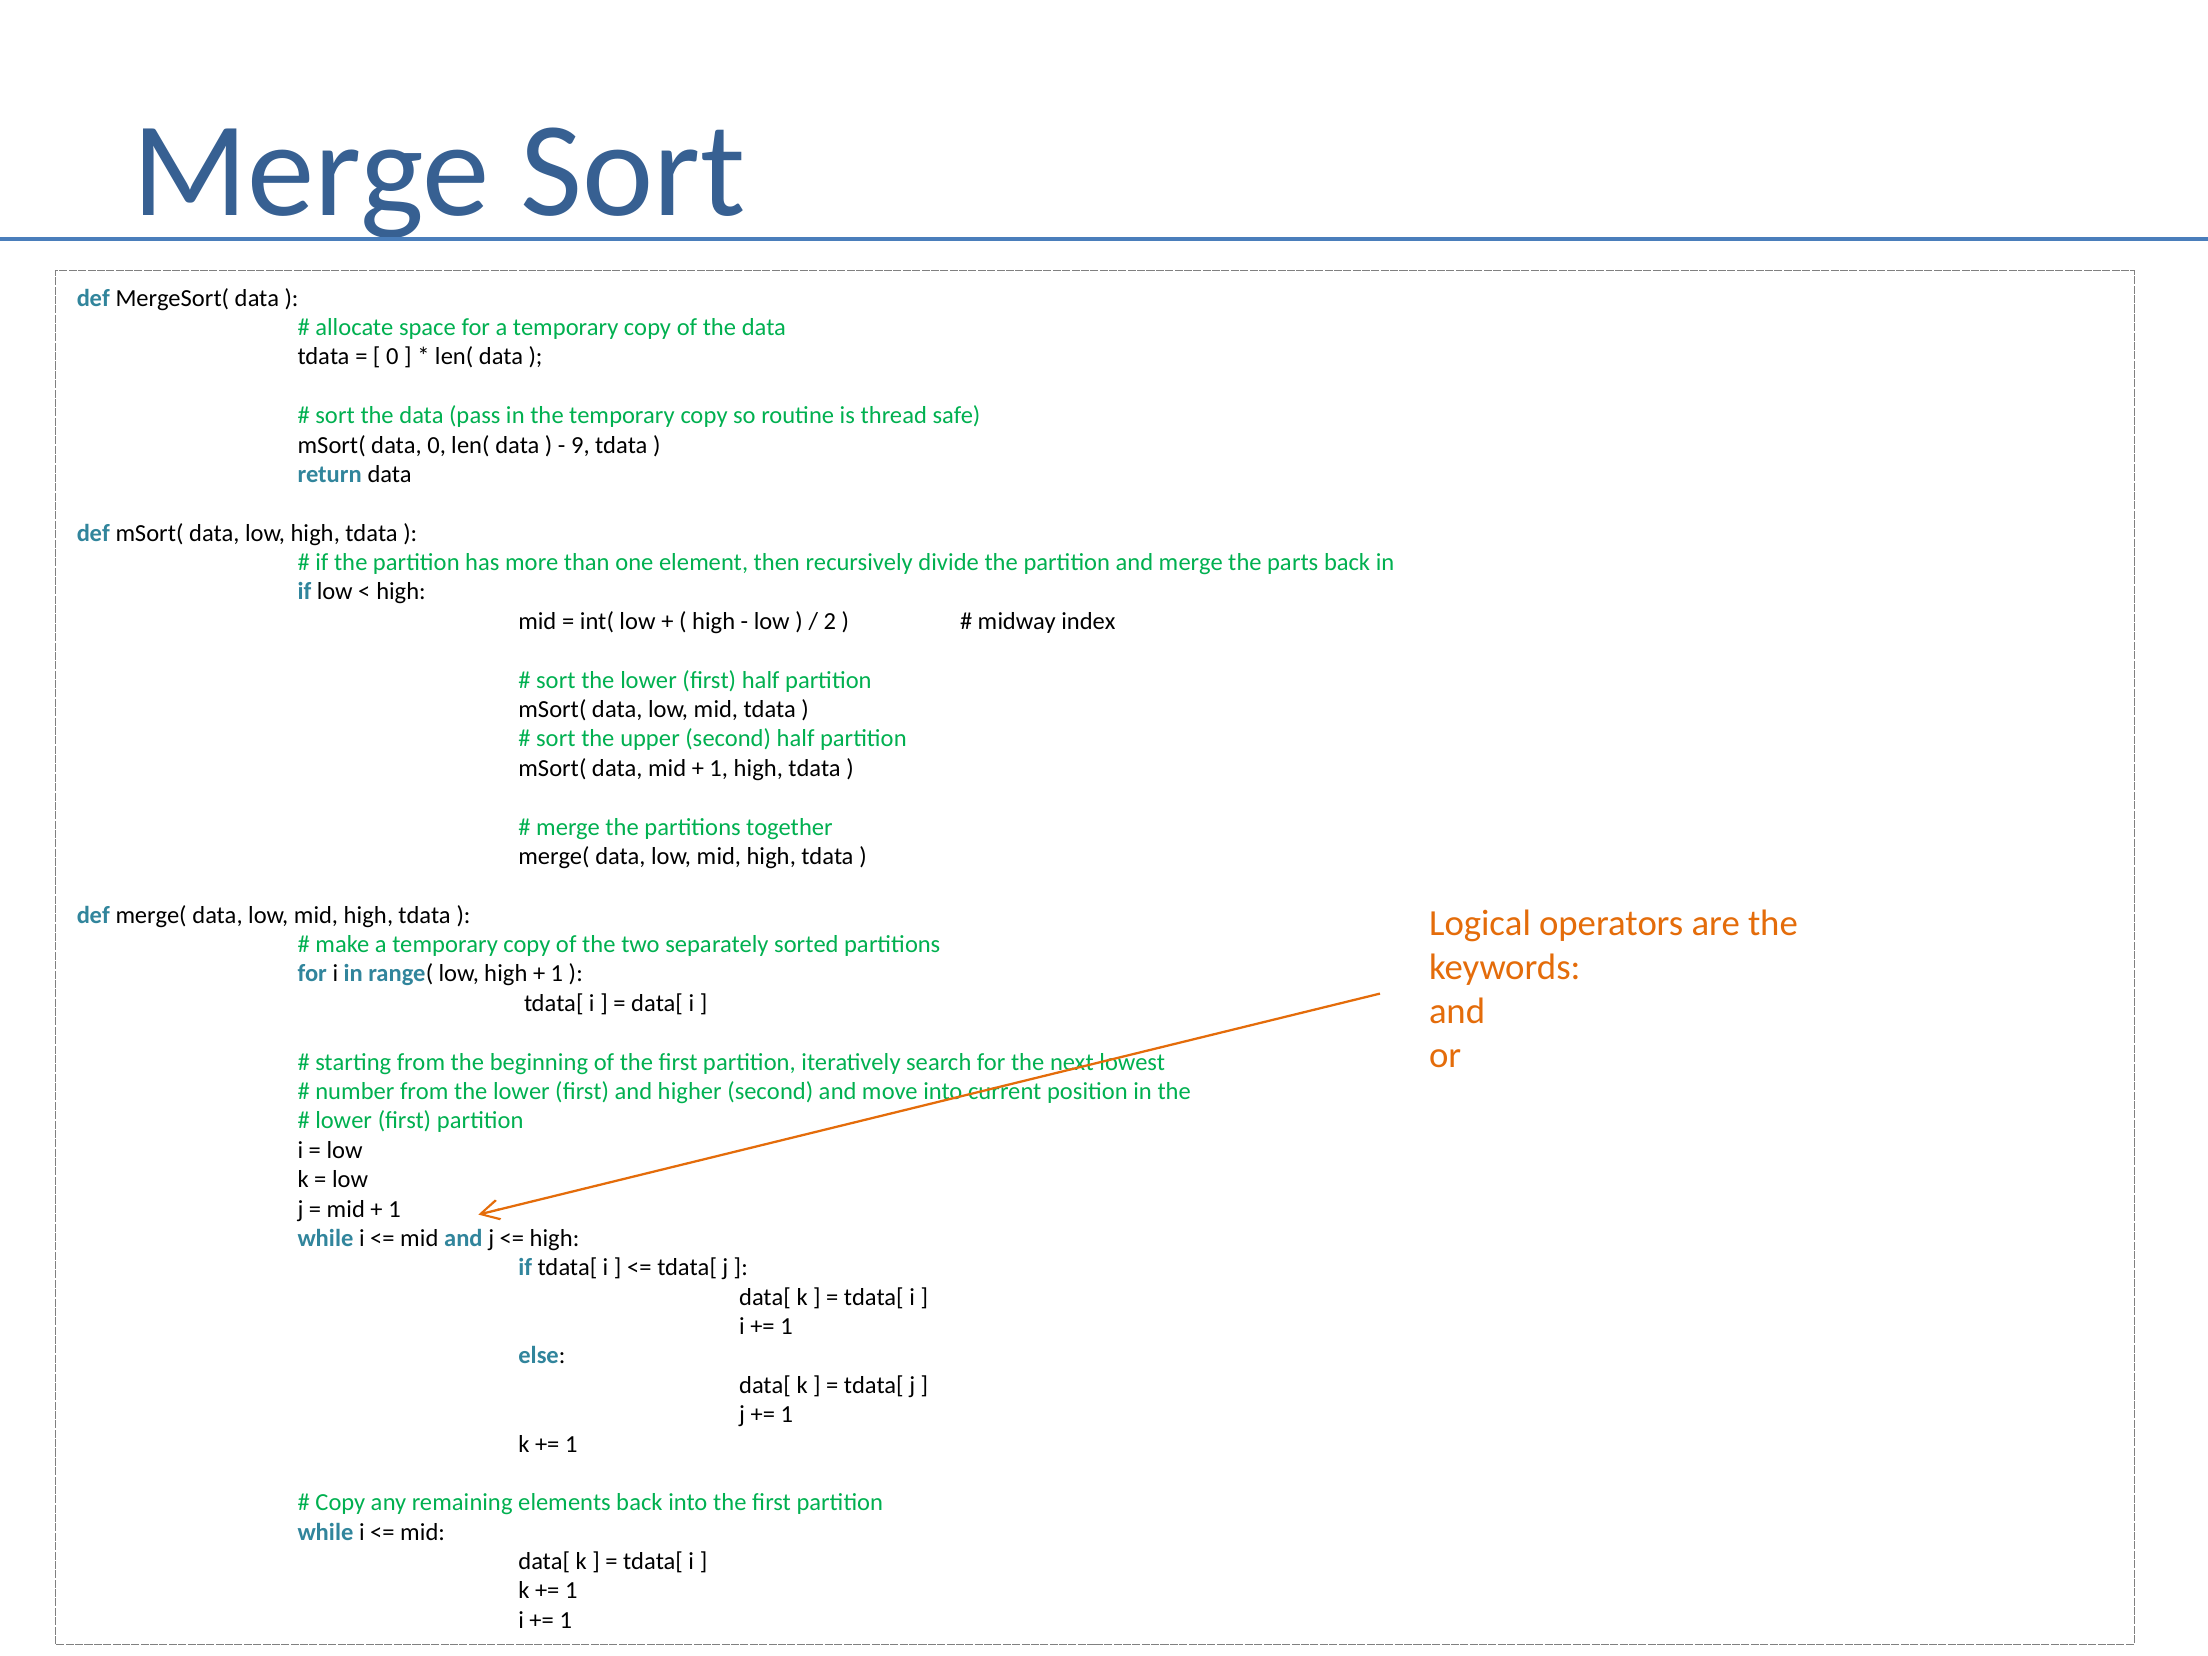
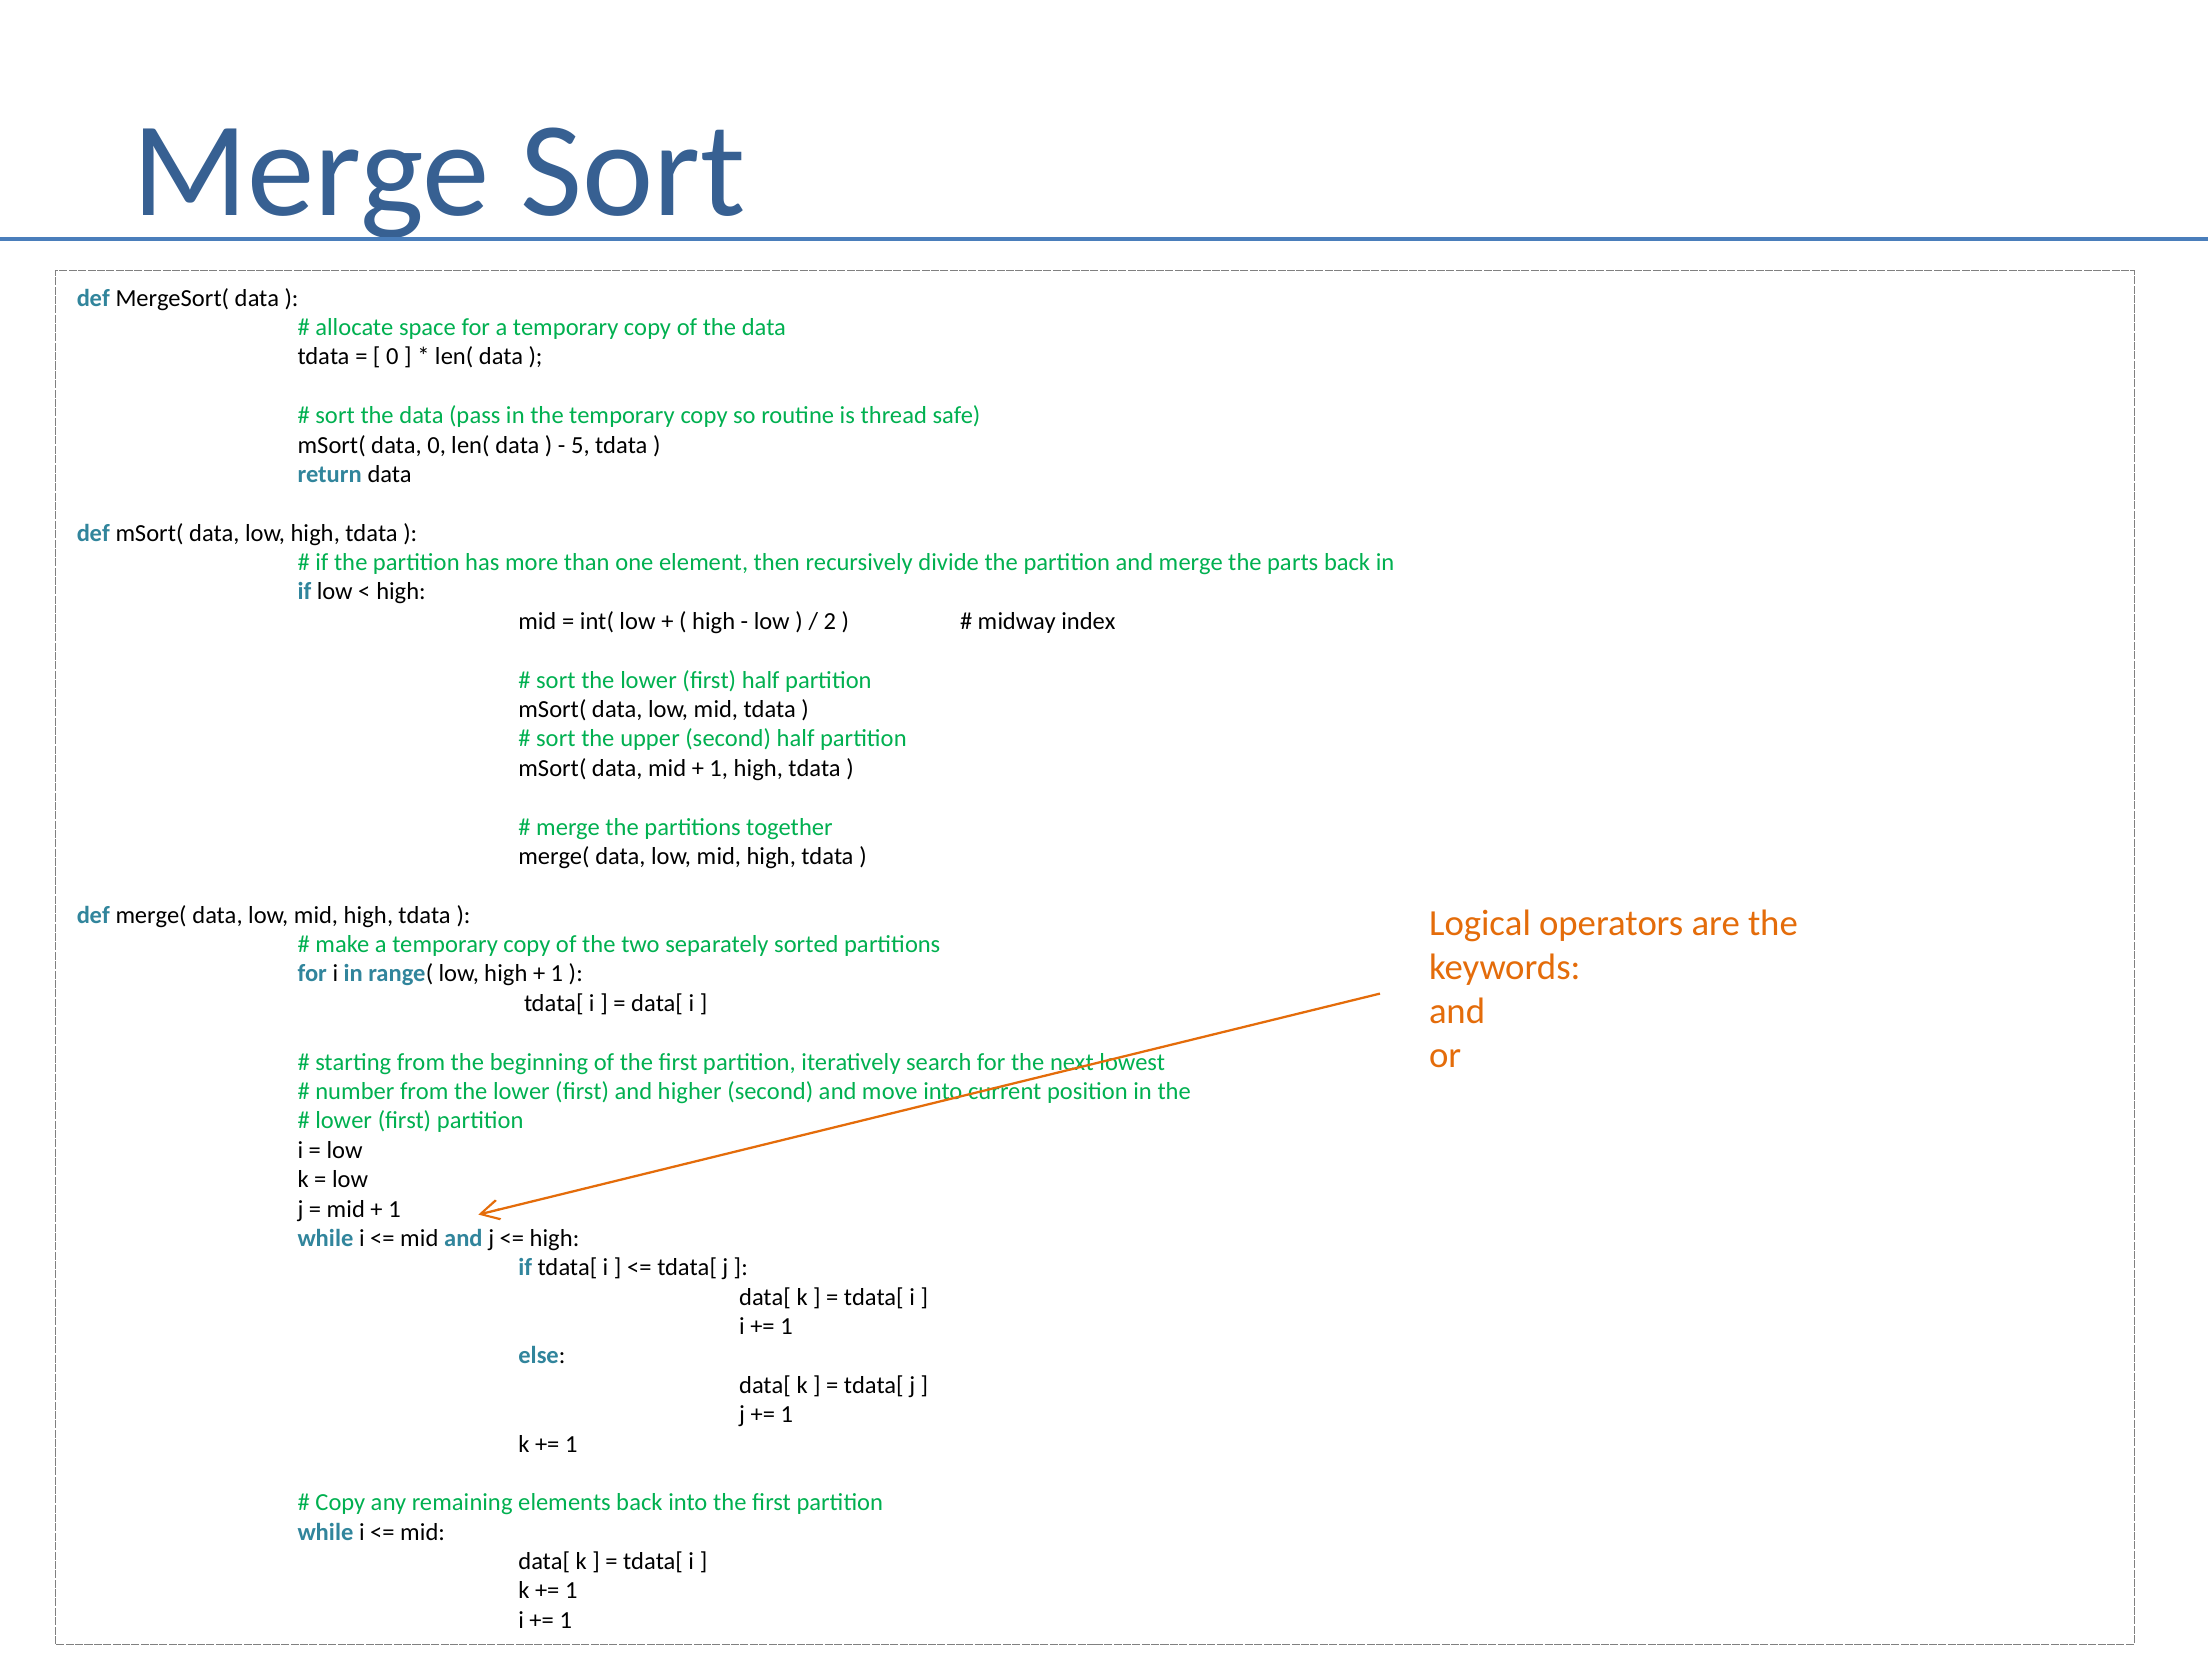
9: 9 -> 5
